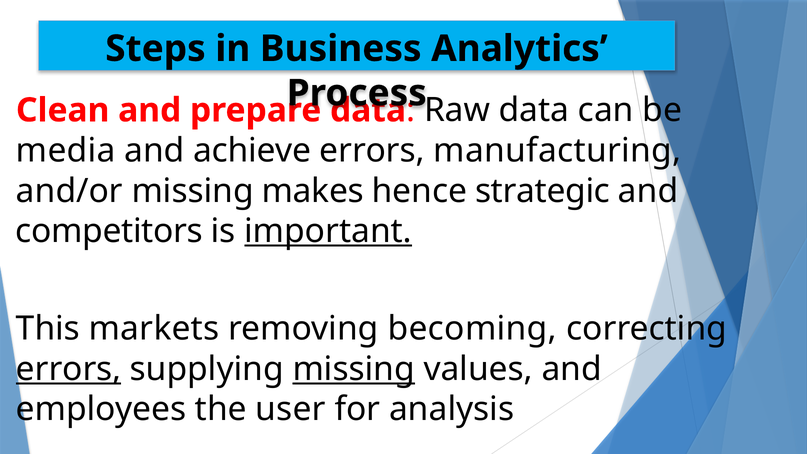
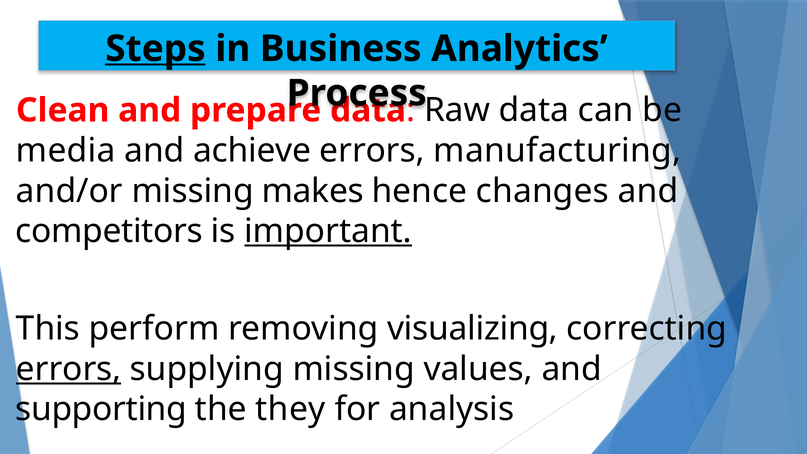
Steps underline: none -> present
strategic: strategic -> changes
markets: markets -> perform
becoming: becoming -> visualizing
missing at (354, 369) underline: present -> none
employees: employees -> supporting
user: user -> they
